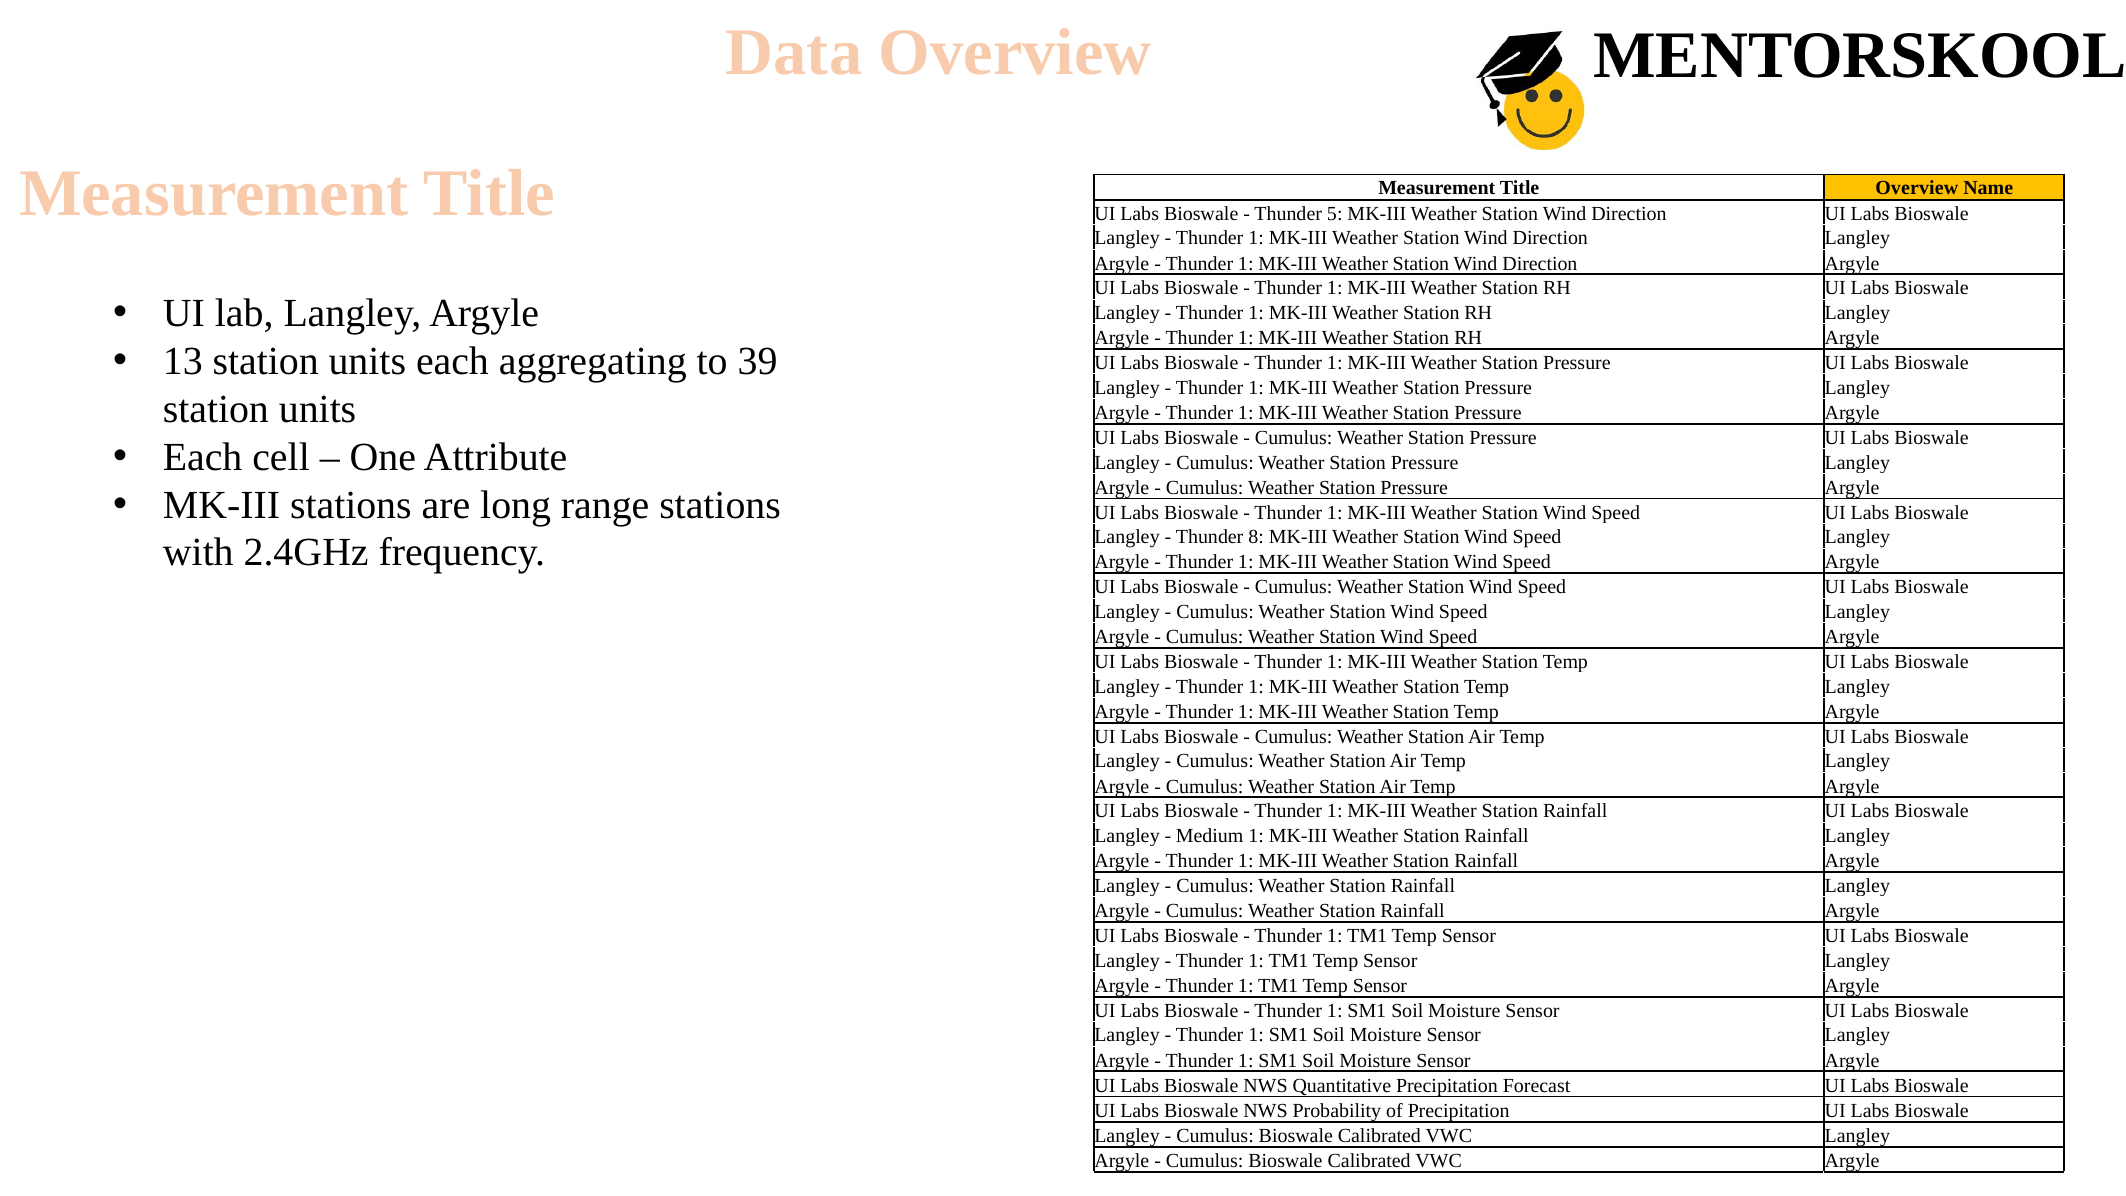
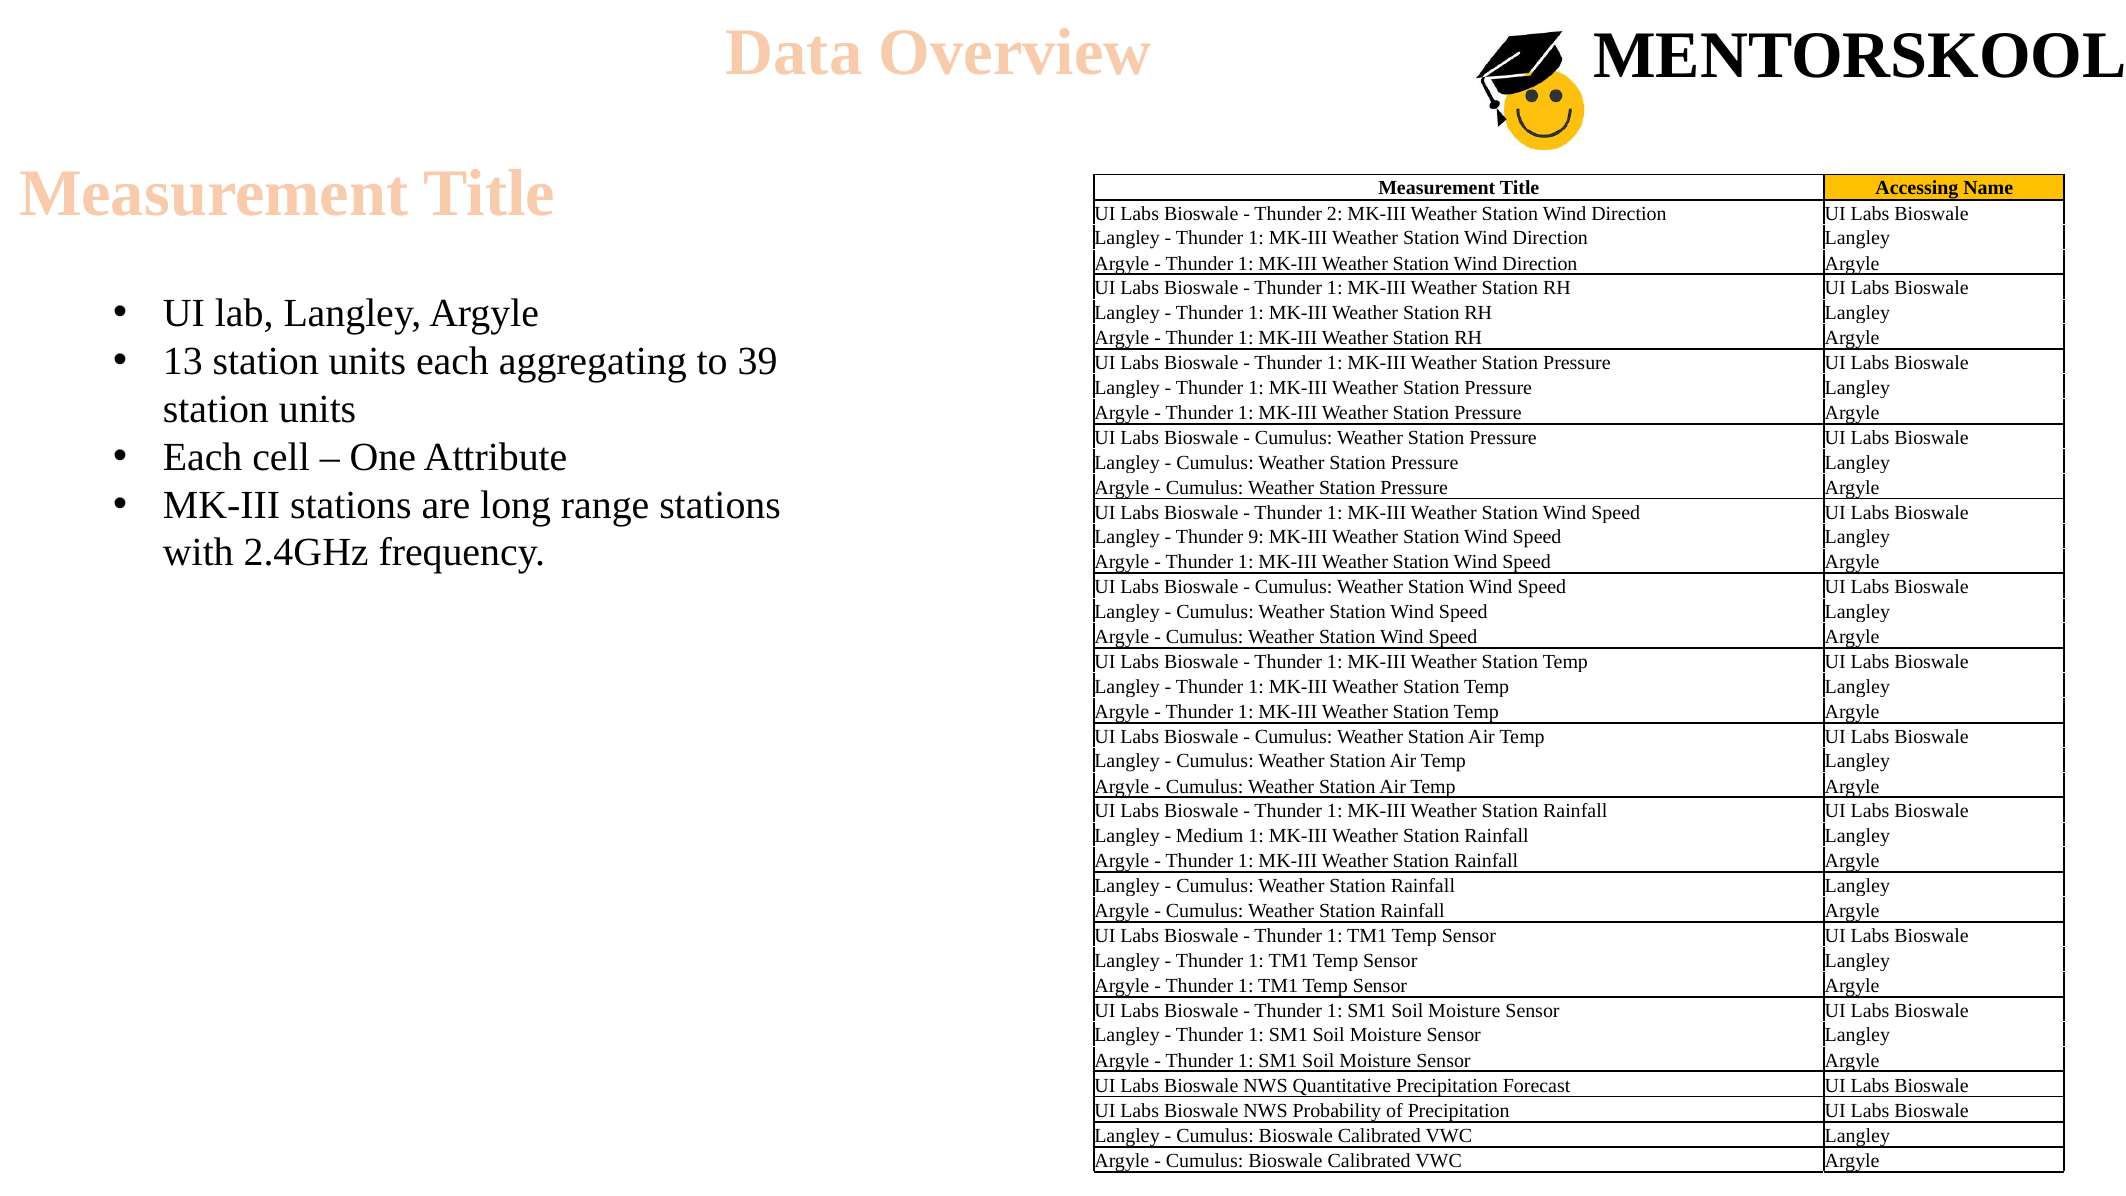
Title Overview: Overview -> Accessing
5: 5 -> 2
8: 8 -> 9
